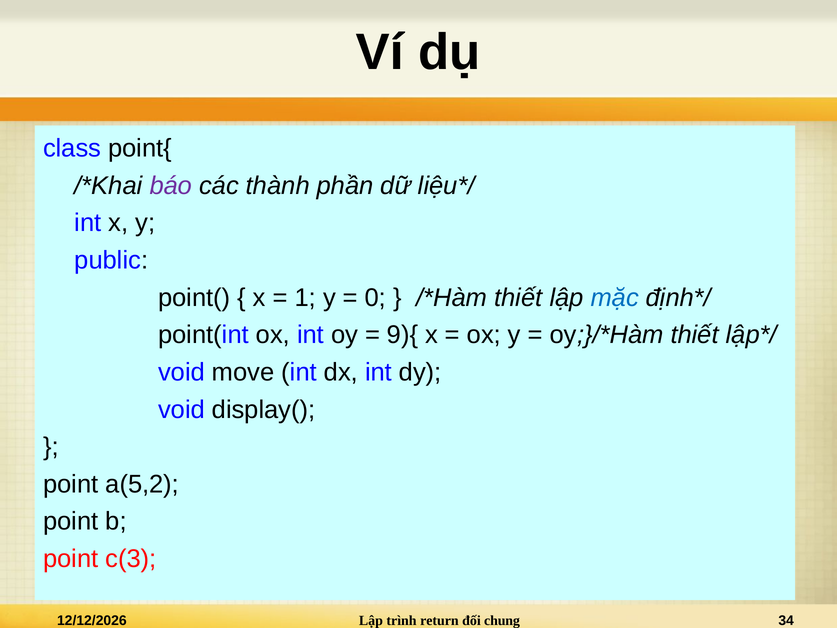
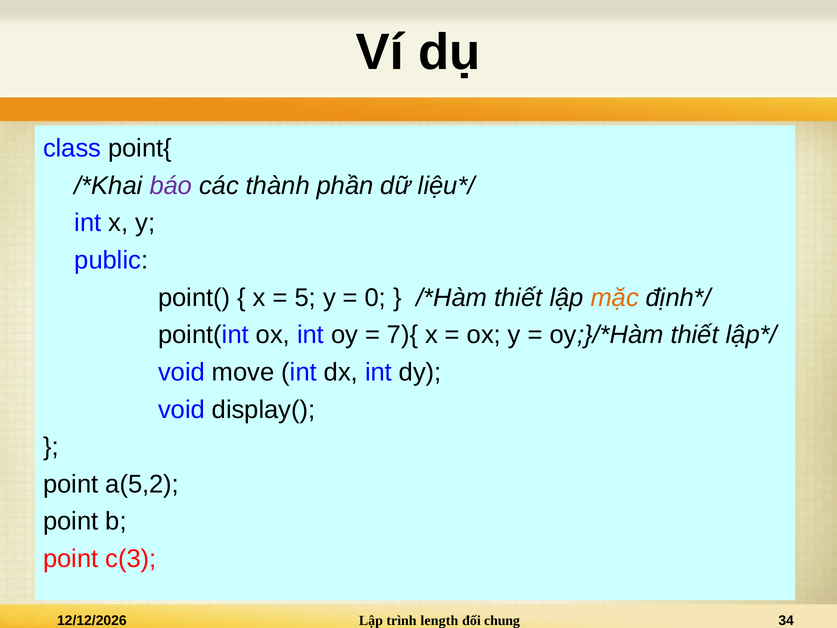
1: 1 -> 5
mặc colour: blue -> orange
9){: 9){ -> 7){
return: return -> length
